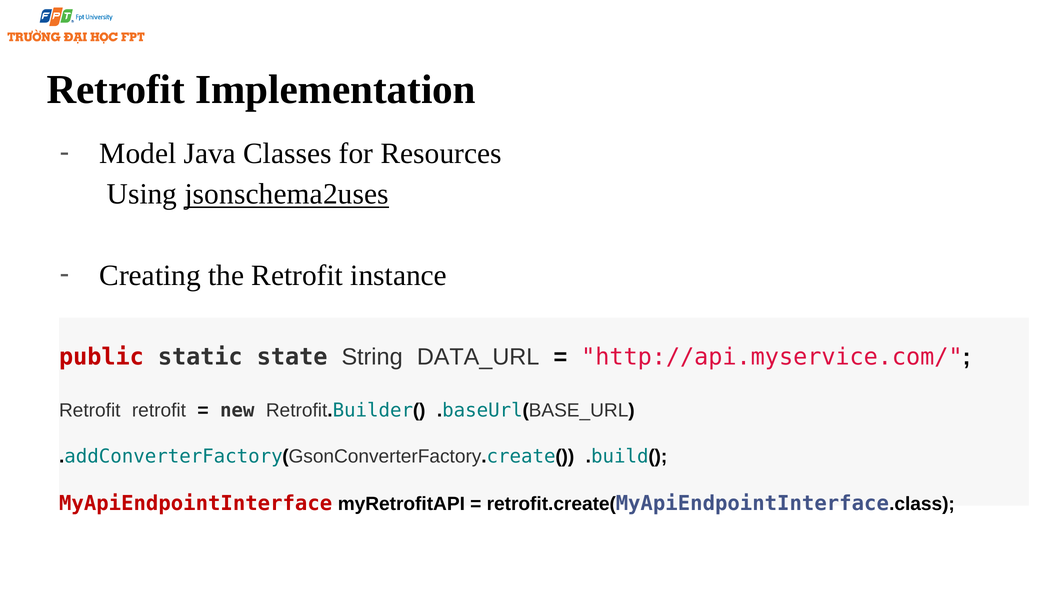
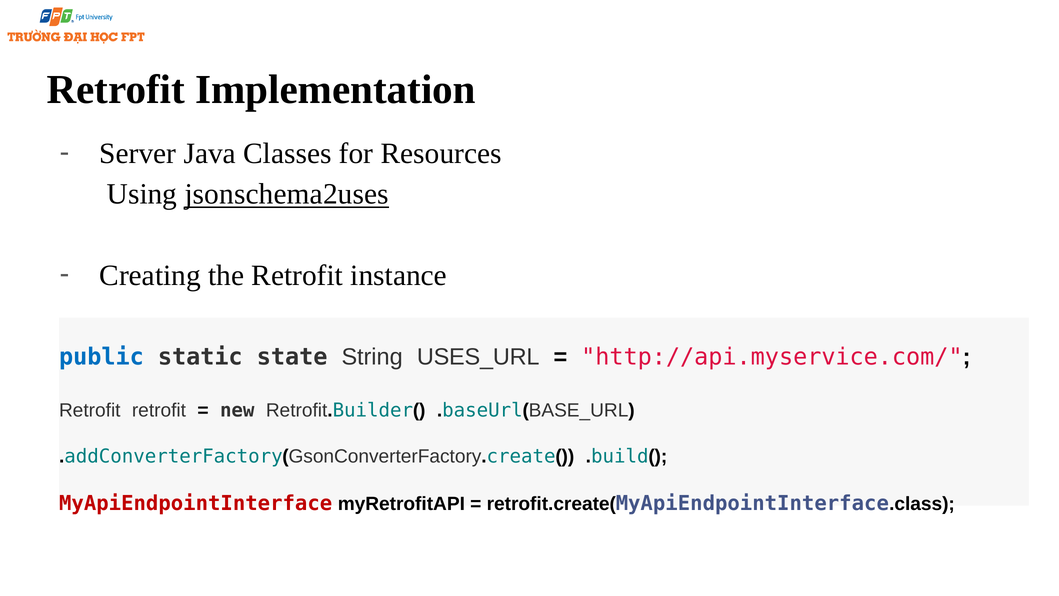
Model: Model -> Server
public colour: red -> blue
DATA_URL: DATA_URL -> USES_URL
